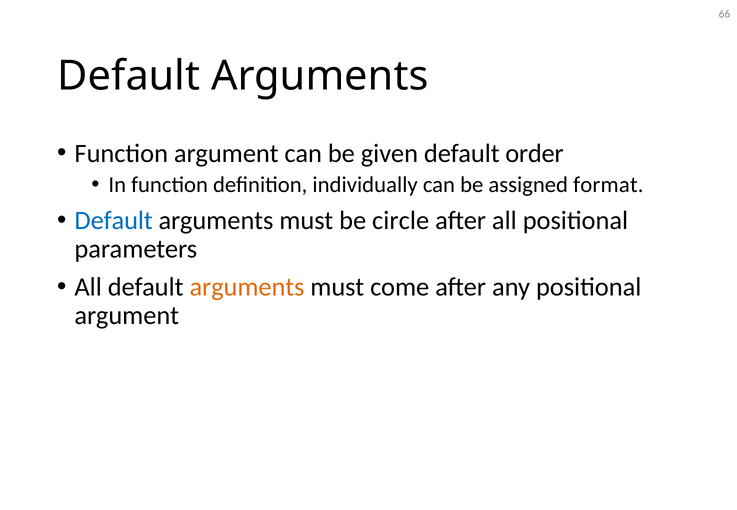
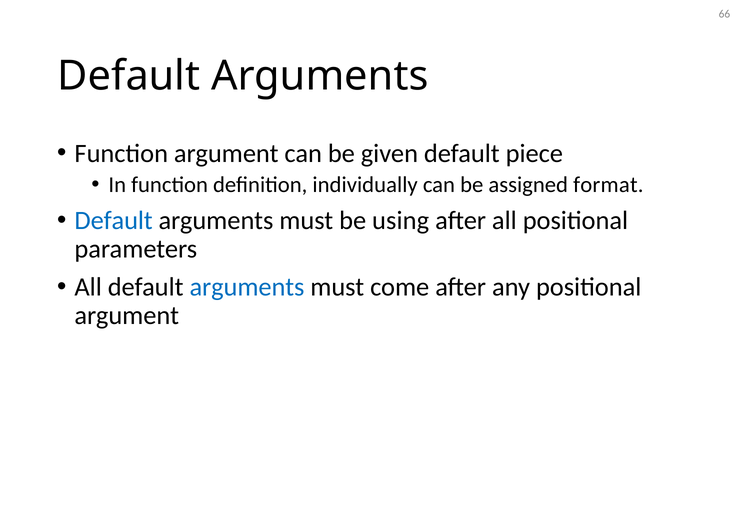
order: order -> piece
circle: circle -> using
arguments at (247, 287) colour: orange -> blue
